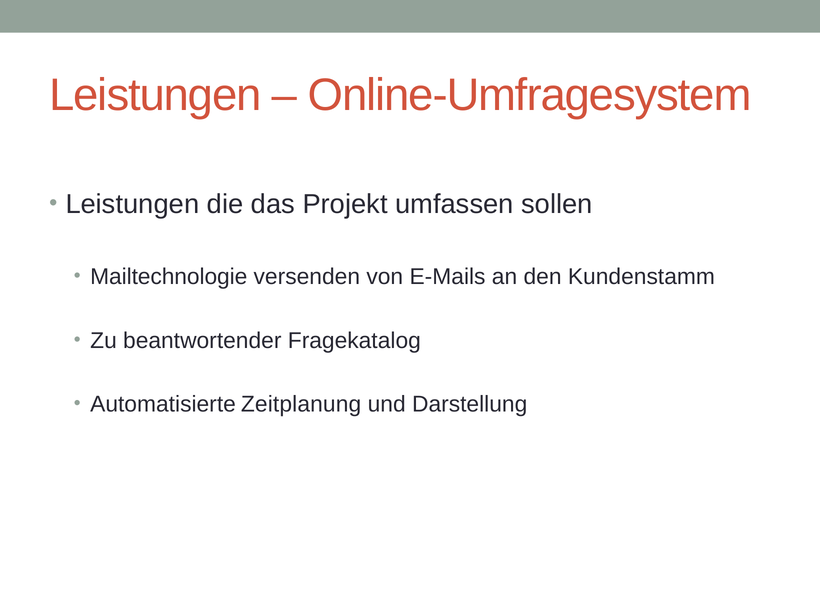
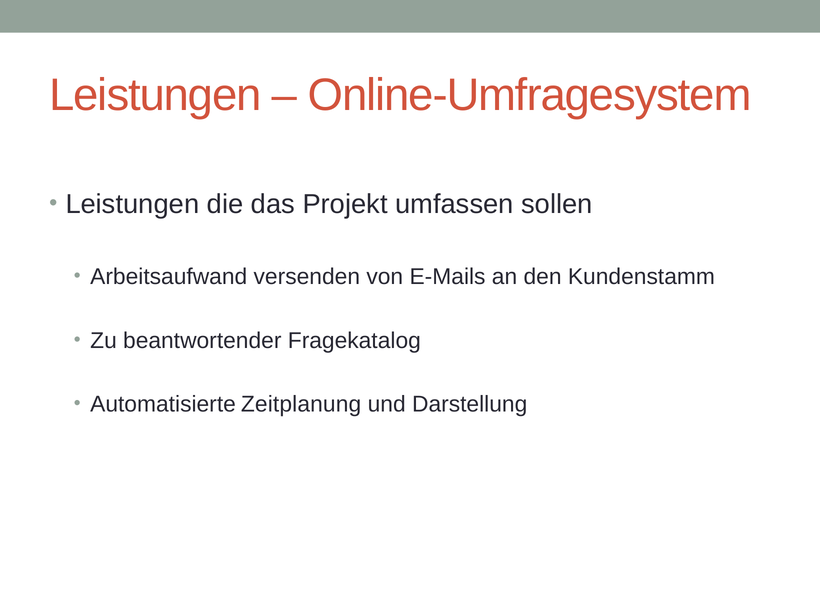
Mailtechnologie: Mailtechnologie -> Arbeitsaufwand
